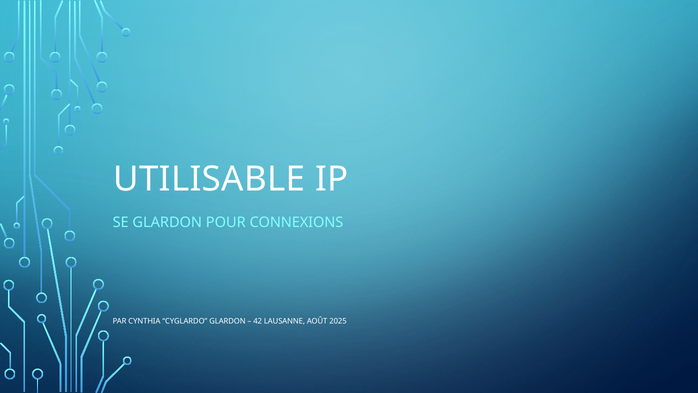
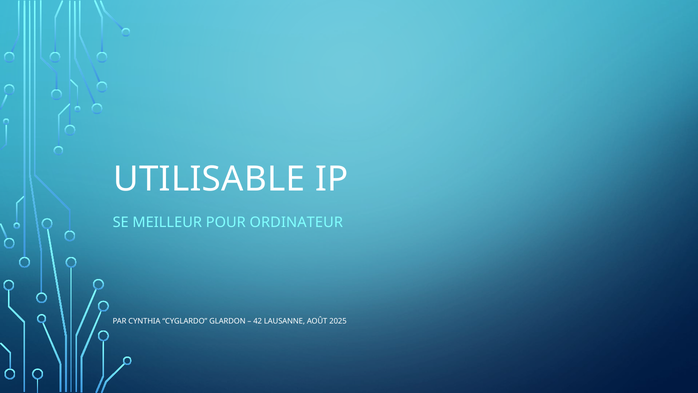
SE GLARDON: GLARDON -> MEILLEUR
CONNEXIONS: CONNEXIONS -> ORDINATEUR
